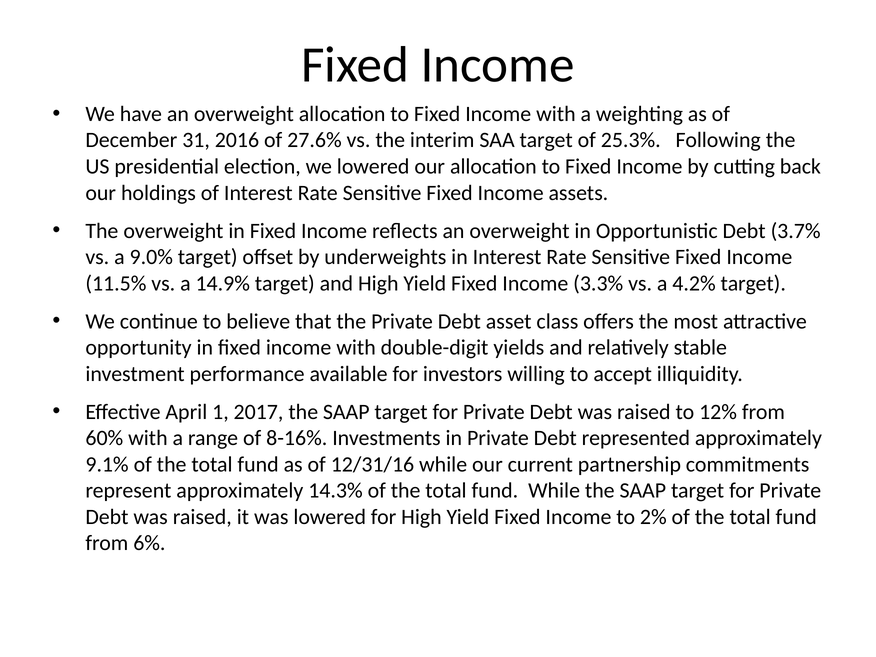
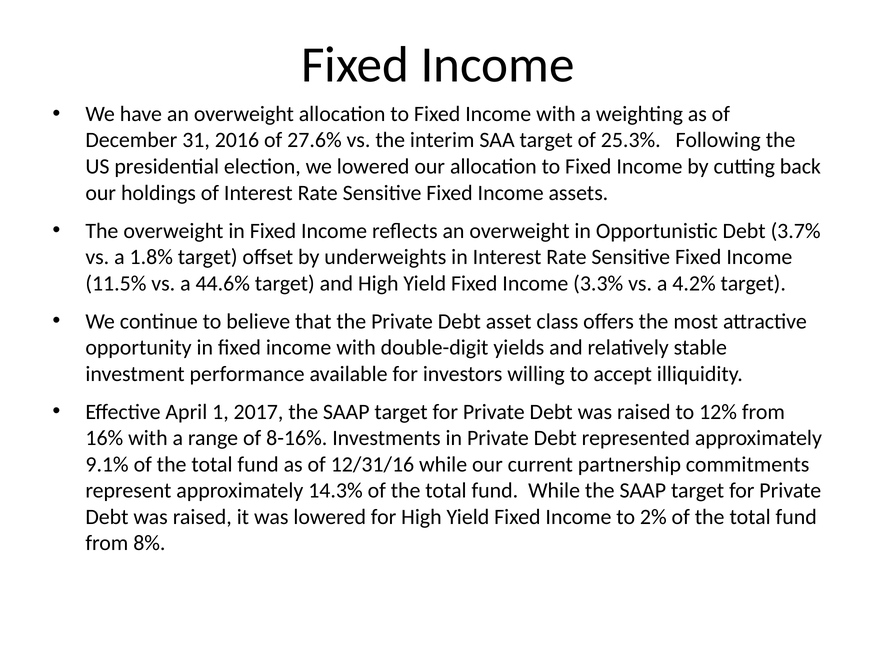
9.0%: 9.0% -> 1.8%
14.9%: 14.9% -> 44.6%
60%: 60% -> 16%
6%: 6% -> 8%
